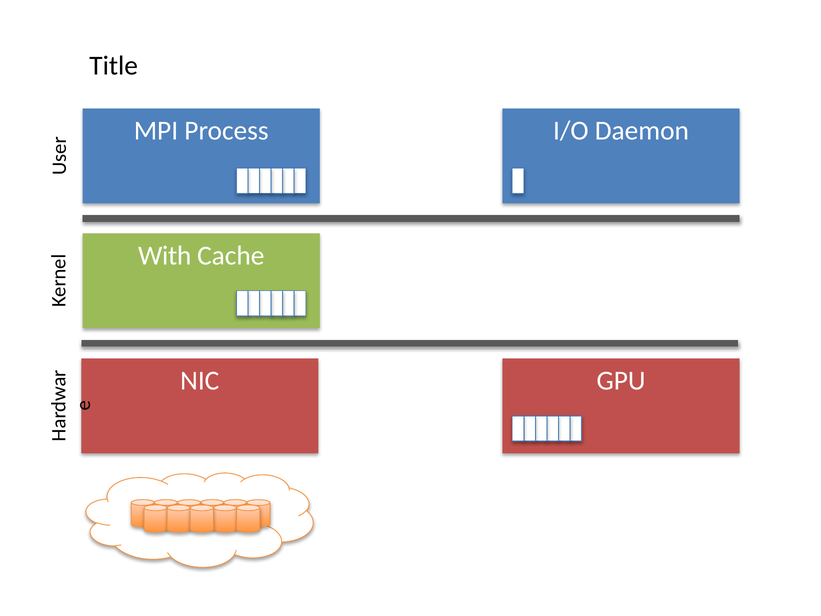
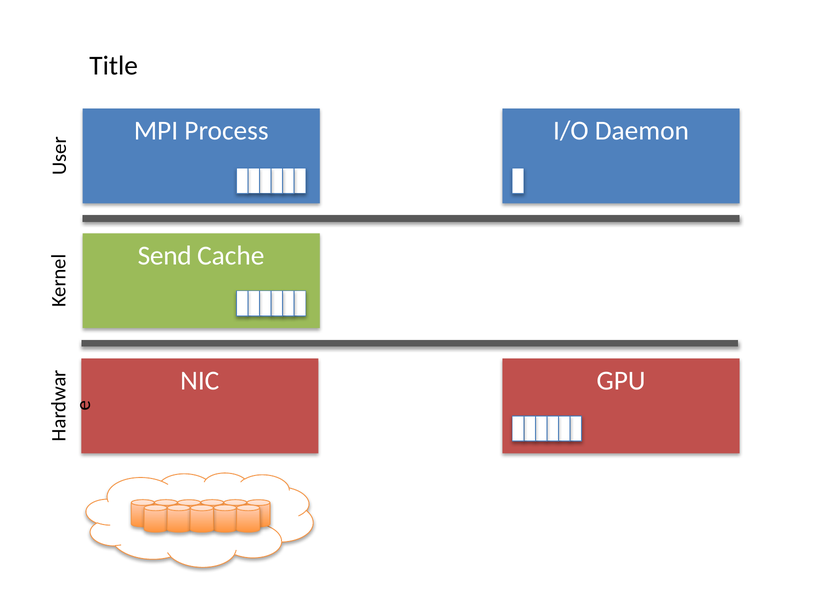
With: With -> Send
